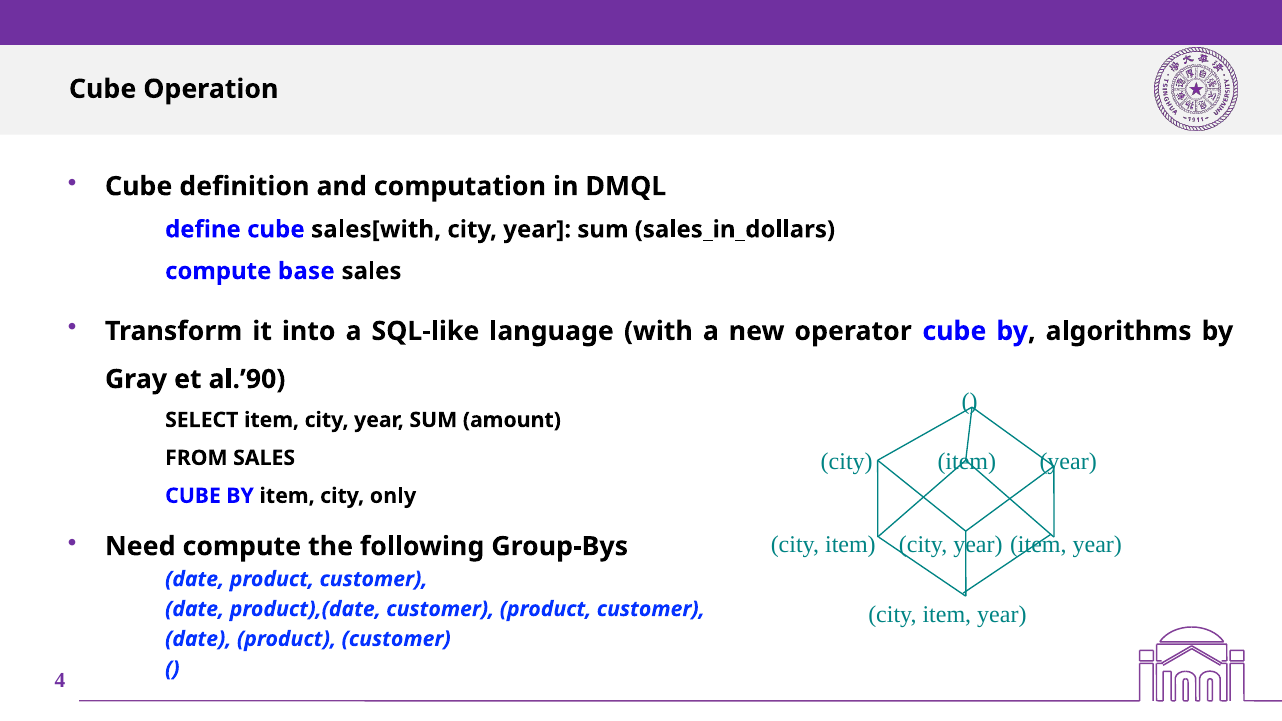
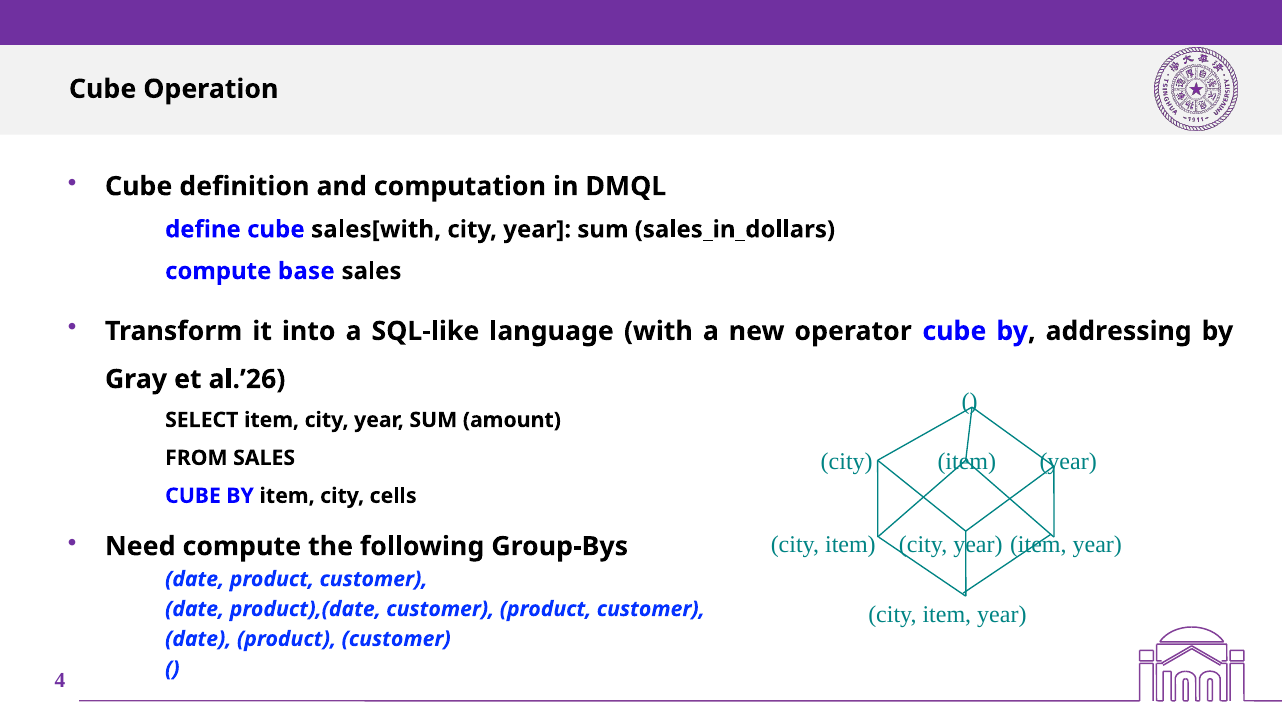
algorithms: algorithms -> addressing
al.’90: al.’90 -> al.’26
only: only -> cells
